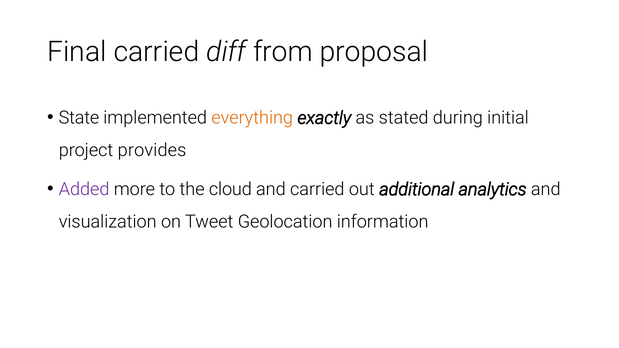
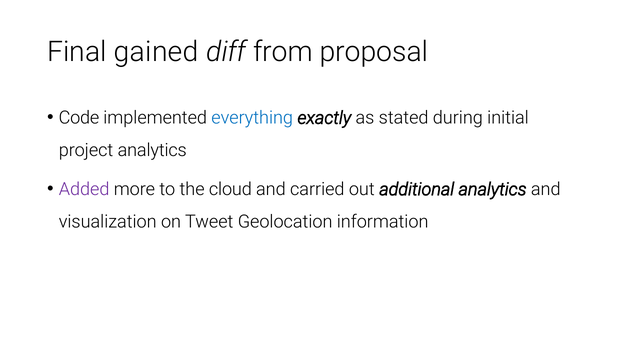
Final carried: carried -> gained
State: State -> Code
everything colour: orange -> blue
project provides: provides -> analytics
